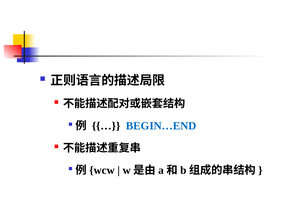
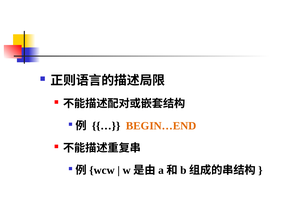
BEGIN…END colour: blue -> orange
